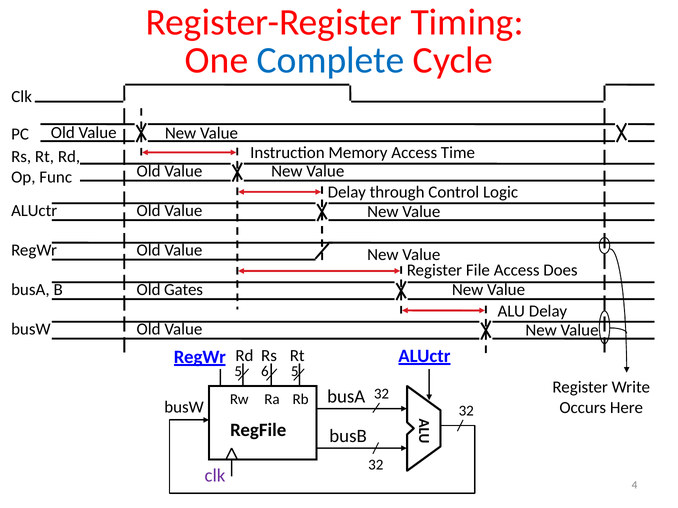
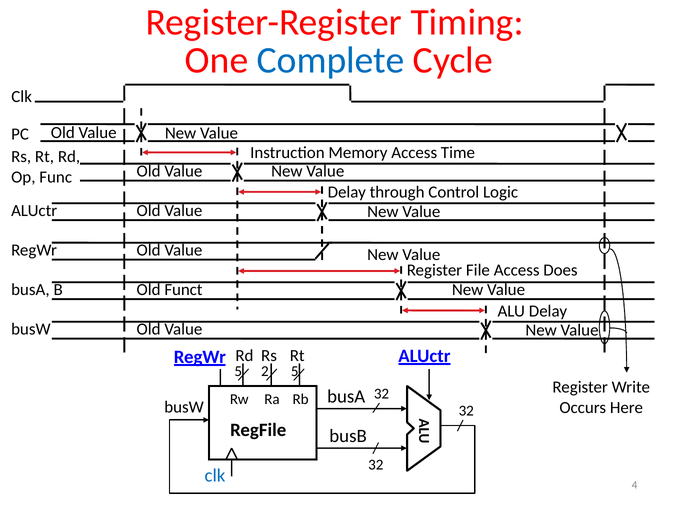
Gates: Gates -> Funct
6: 6 -> 2
clk at (215, 476) colour: purple -> blue
